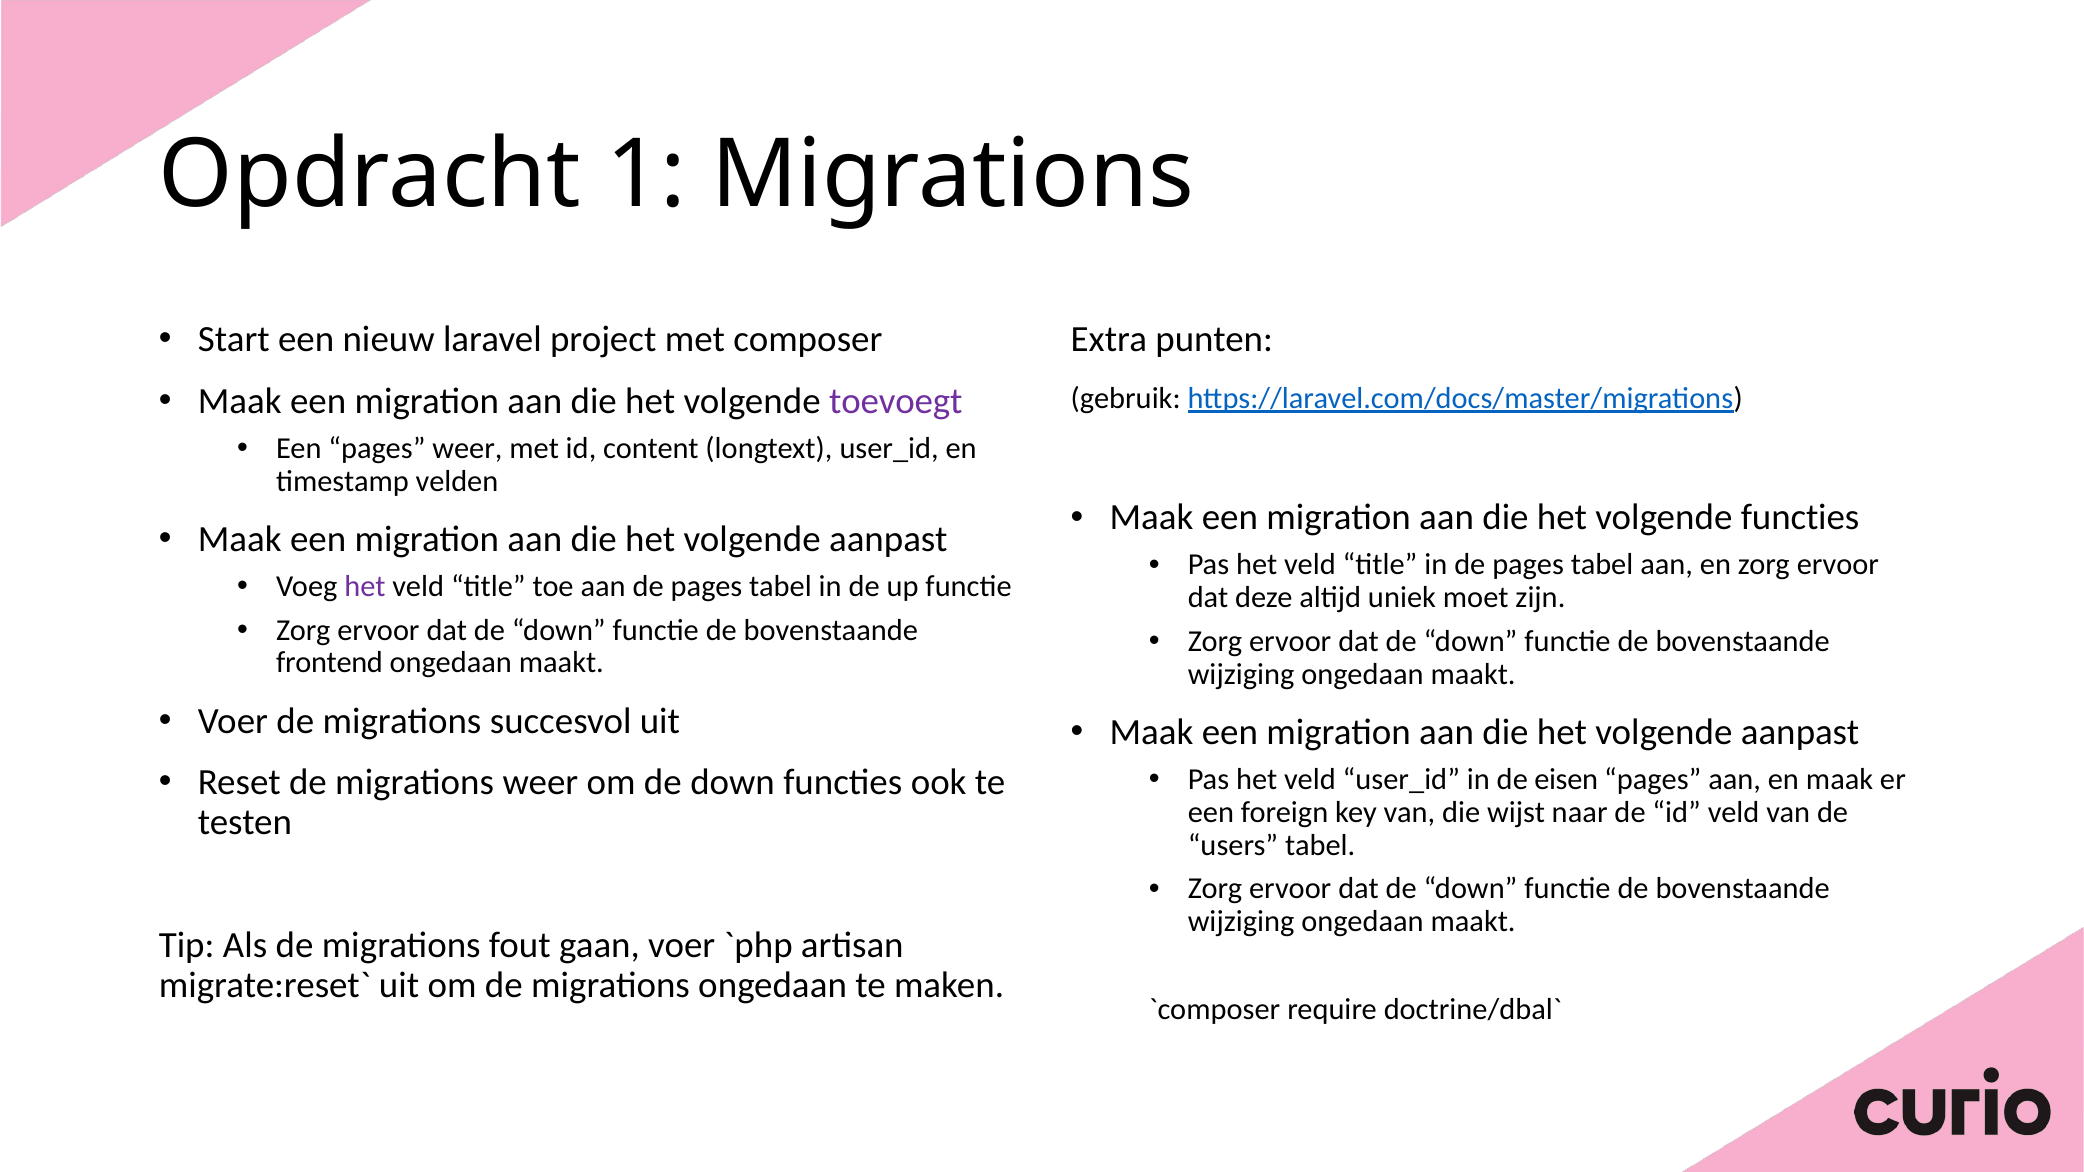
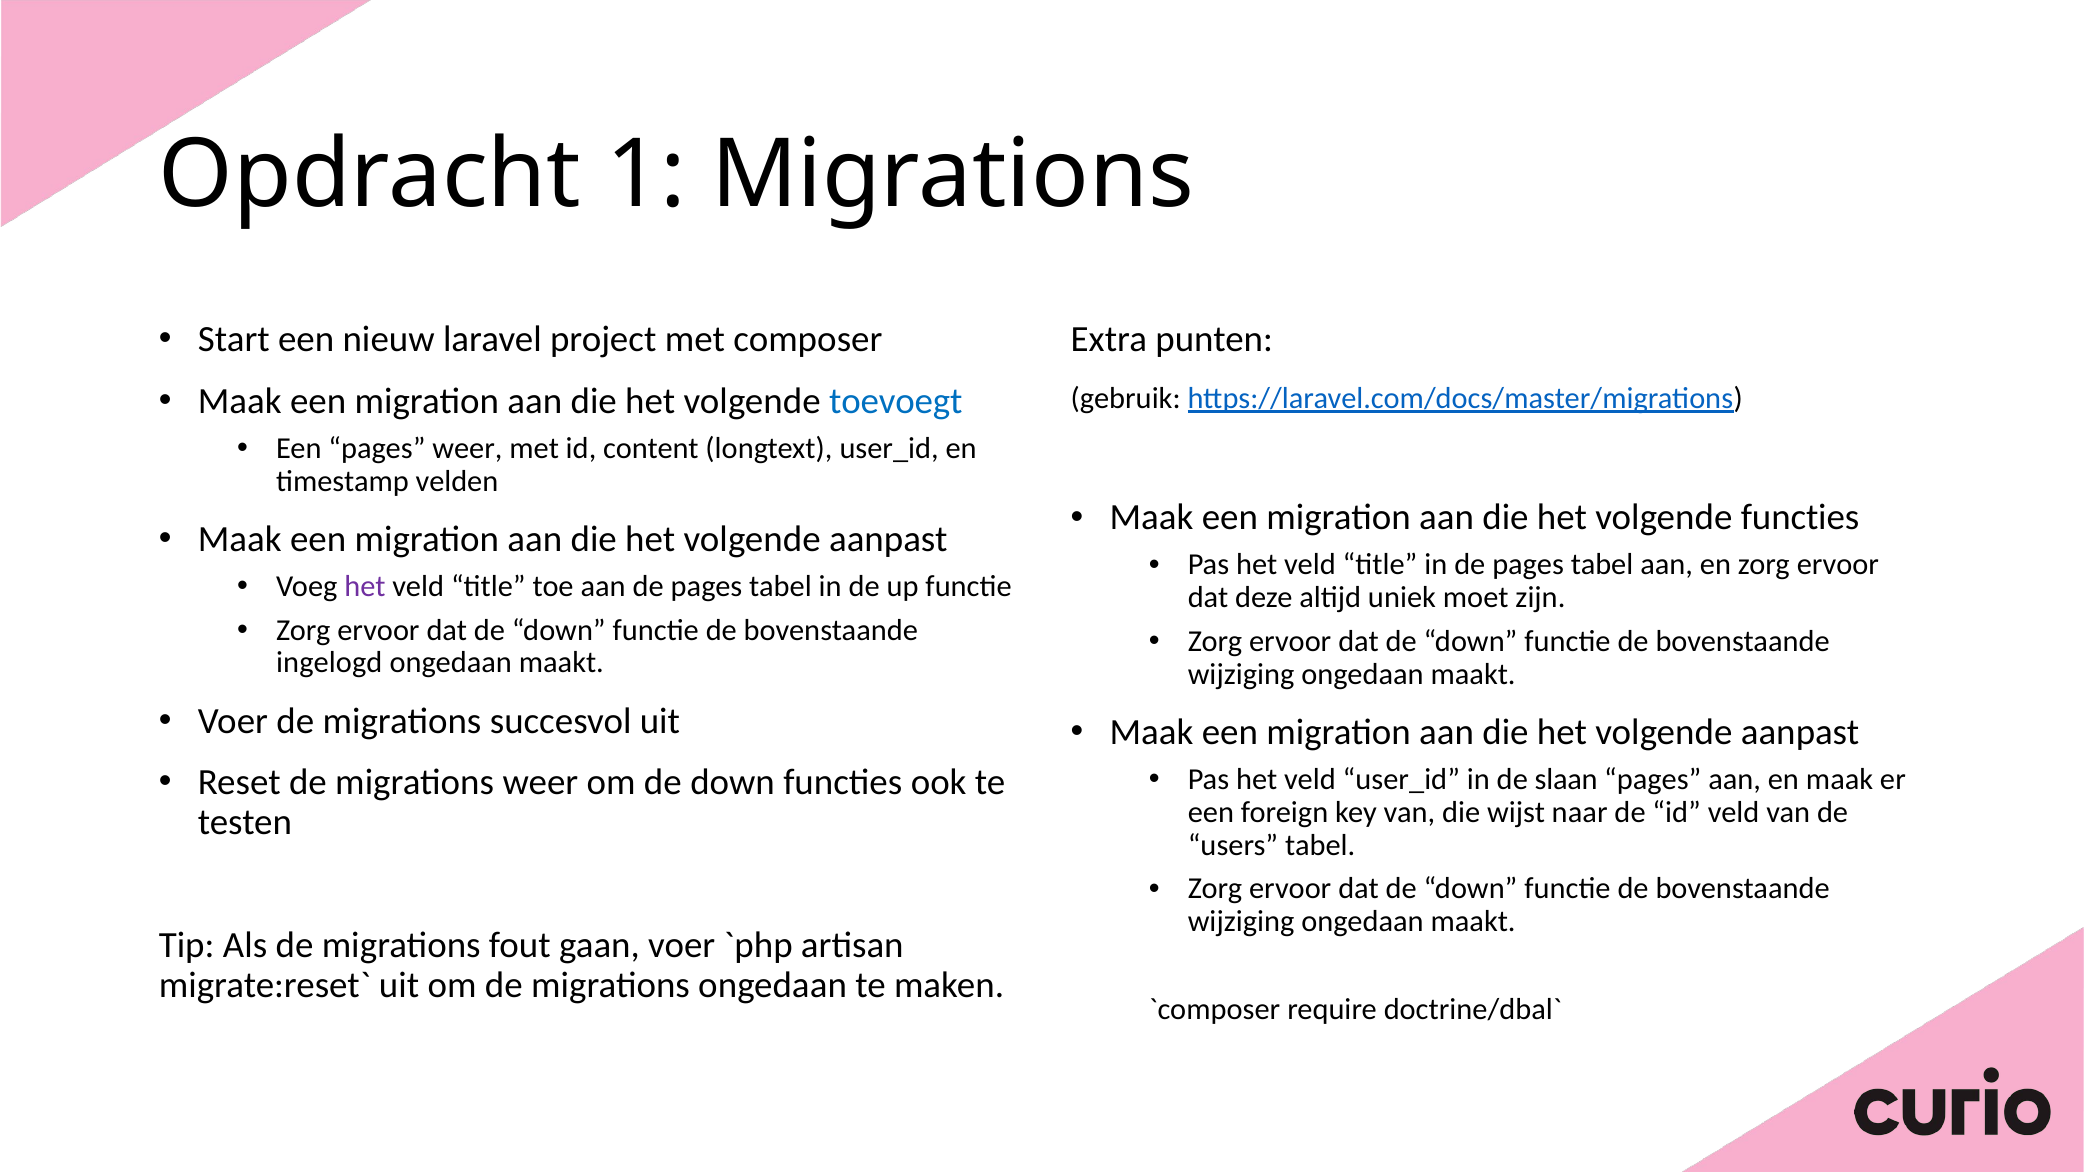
toevoegt colour: purple -> blue
frontend: frontend -> ingelogd
eisen: eisen -> slaan
